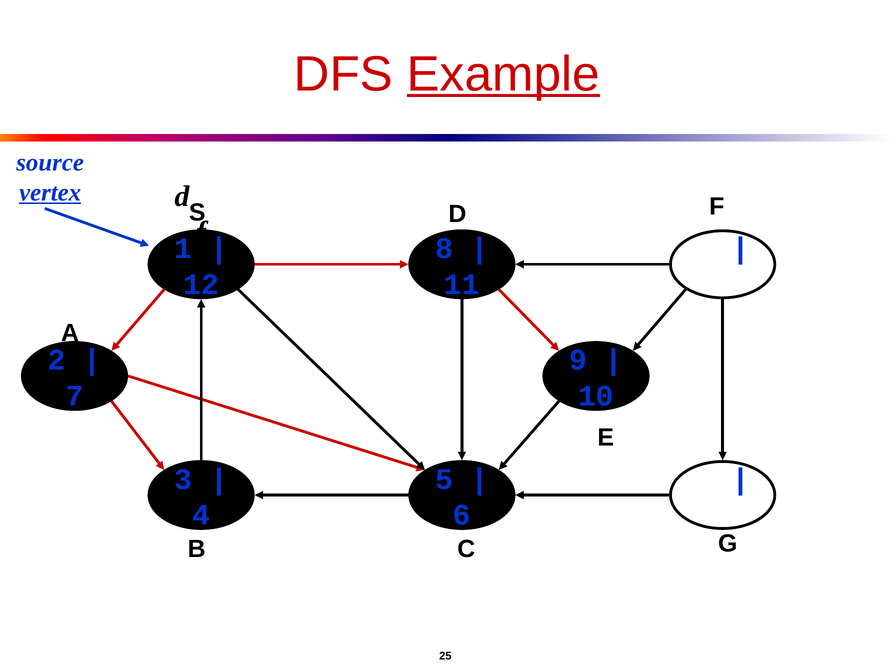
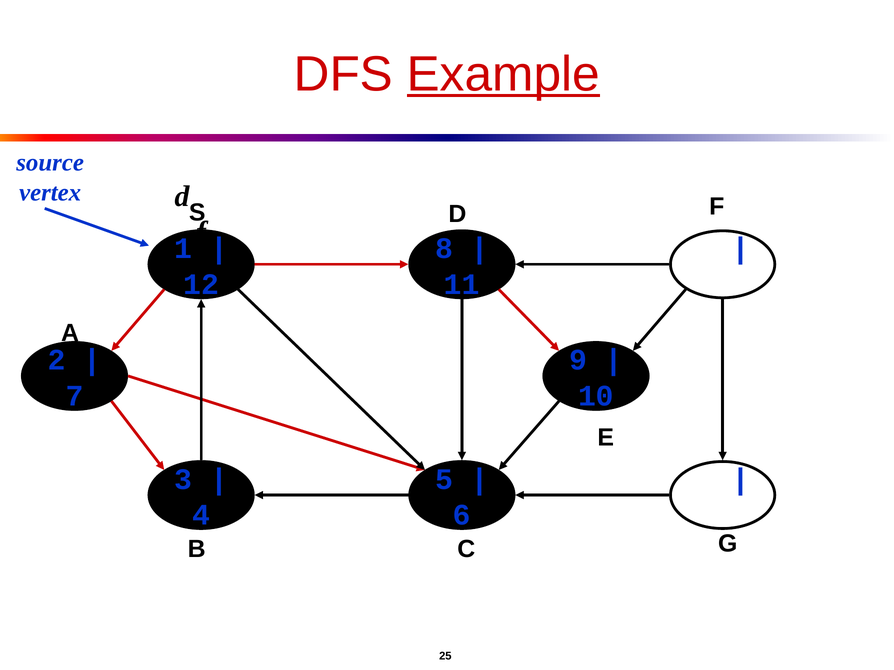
vertex underline: present -> none
